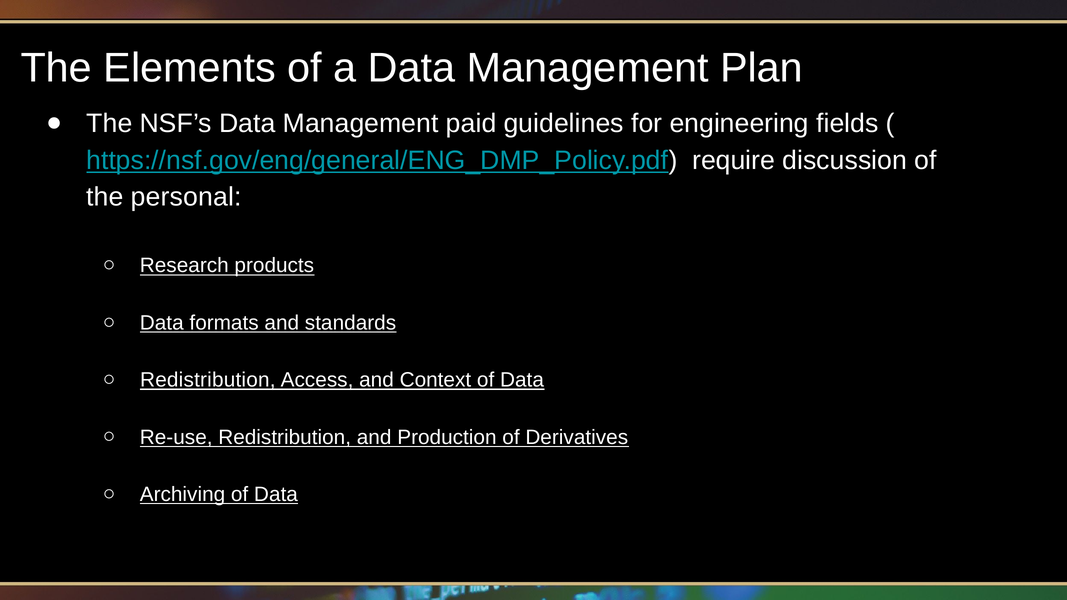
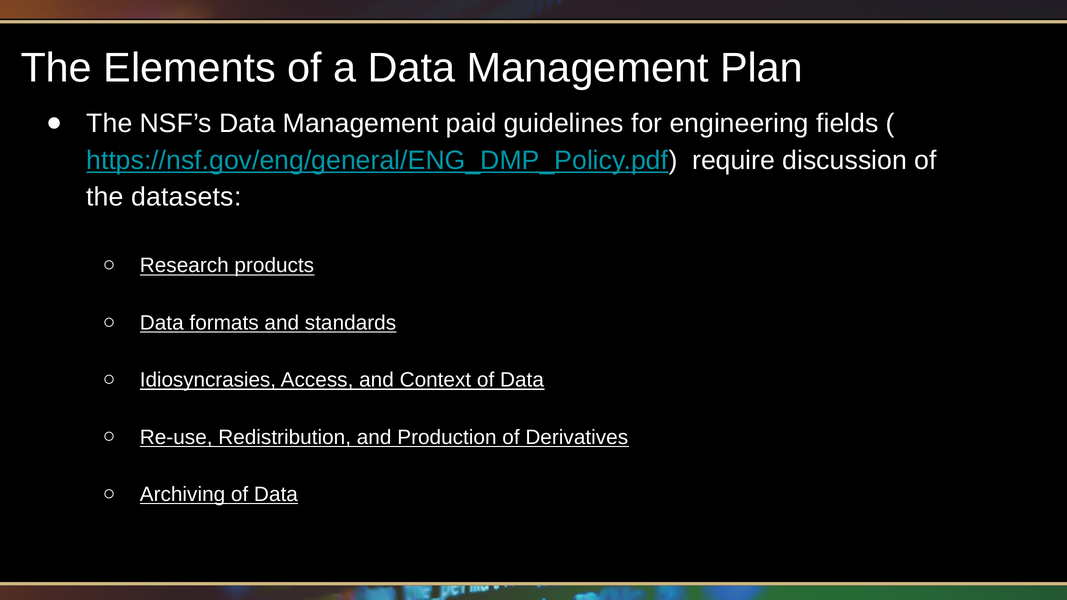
personal: personal -> datasets
Redistribution at (208, 380): Redistribution -> Idiosyncrasies
